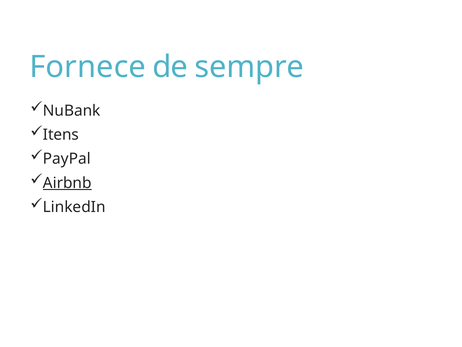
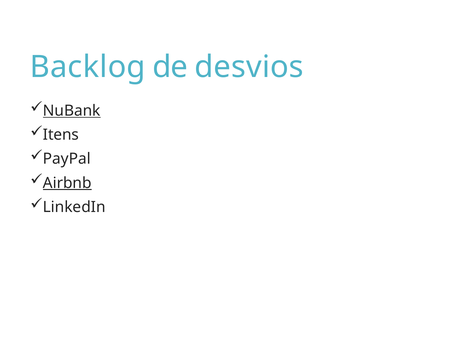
Fornece: Fornece -> Backlog
sempre: sempre -> desvios
NuBank underline: none -> present
